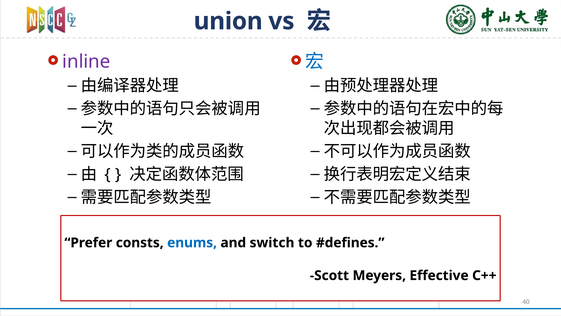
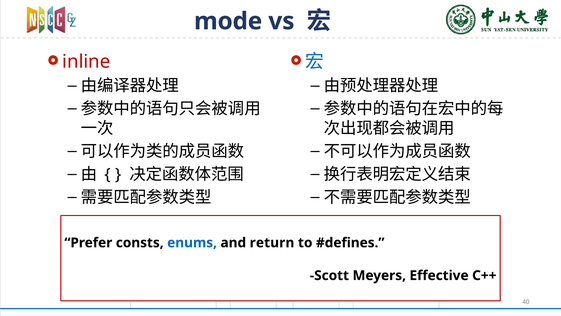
union: union -> mode
inline colour: purple -> red
switch: switch -> return
